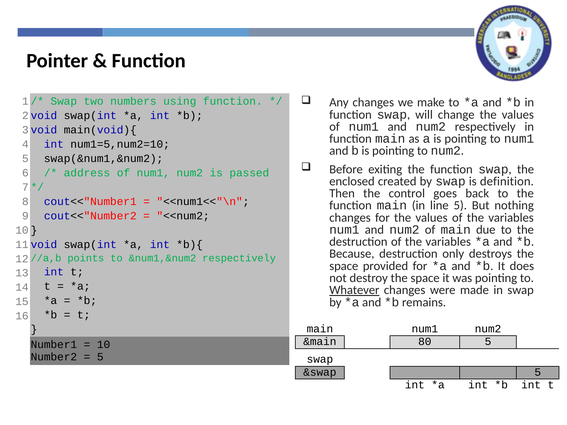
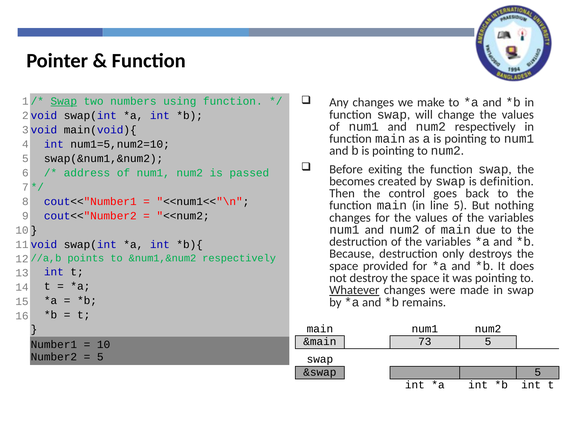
Swap at (64, 101) underline: none -> present
enclosed: enclosed -> becomes
80: 80 -> 73
